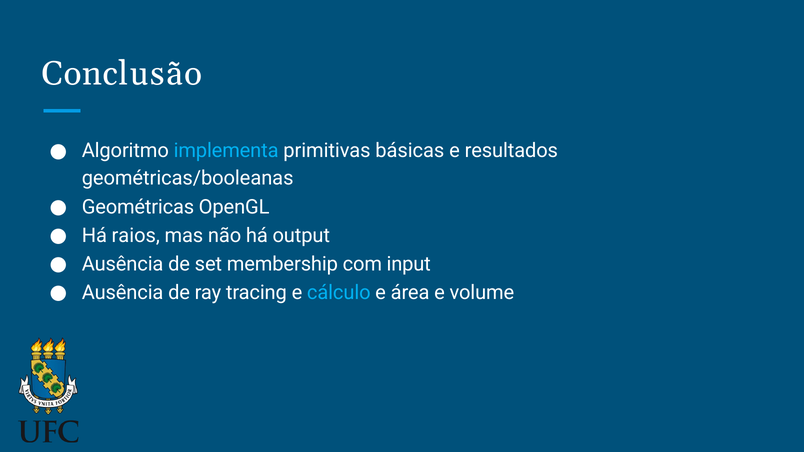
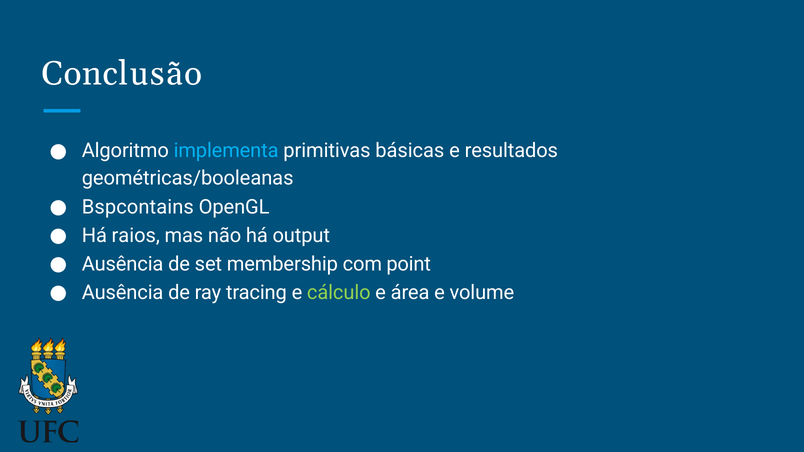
Geométricas: Geométricas -> Bspcontains
input: input -> point
cálculo colour: light blue -> light green
